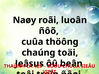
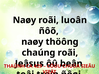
cuûa at (32, 42): cuûa -> naøy
chaúng toäi: toäi -> roãi
